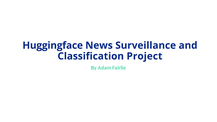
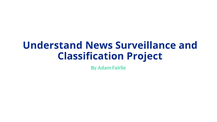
Huggingface: Huggingface -> Understand
